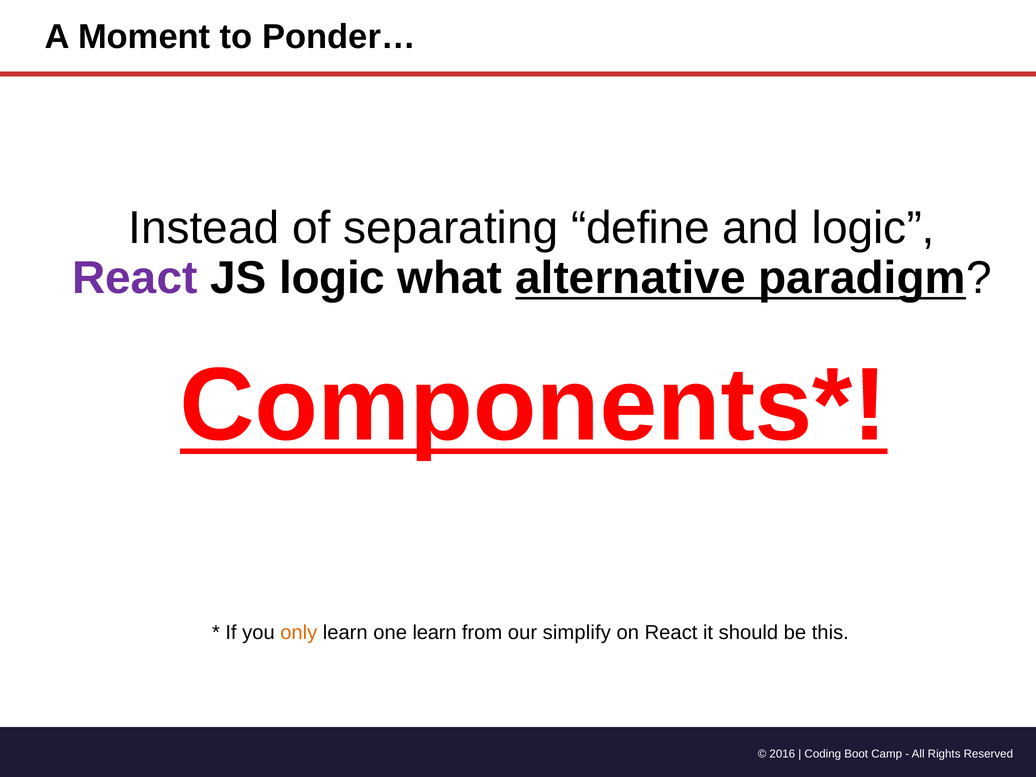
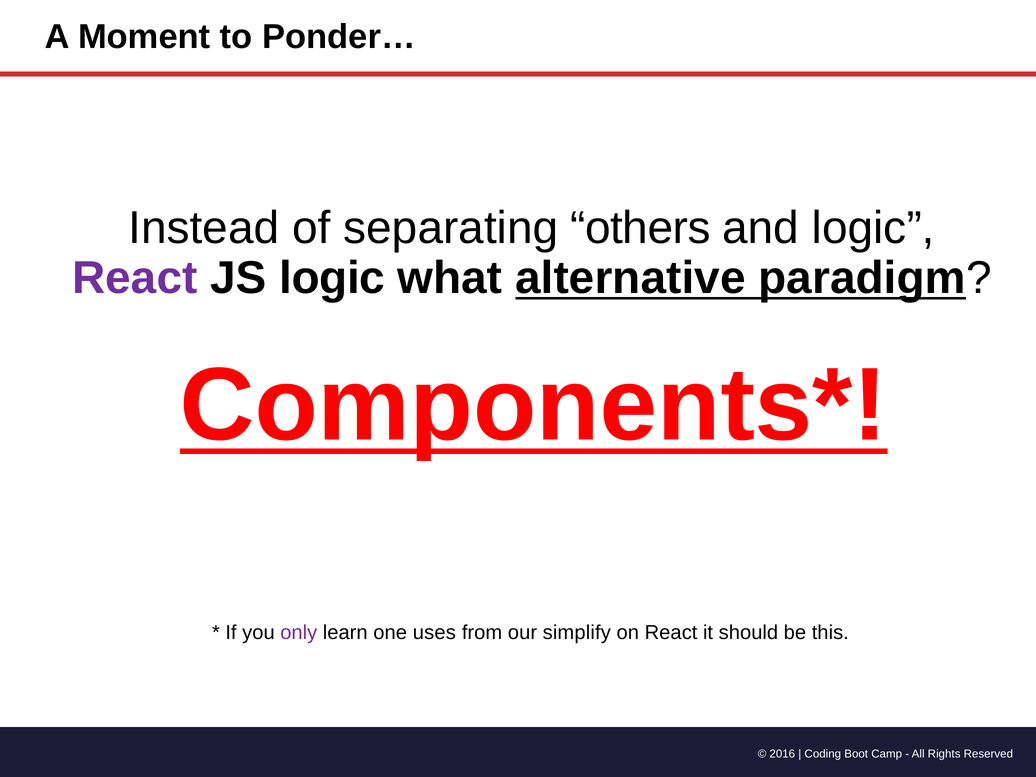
define: define -> others
only colour: orange -> purple
one learn: learn -> uses
